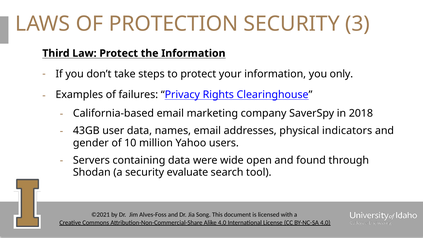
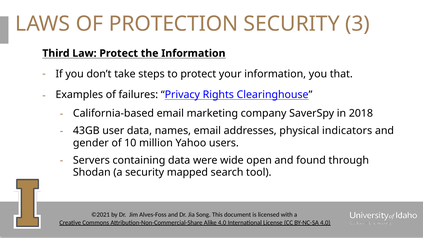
only: only -> that
evaluate: evaluate -> mapped
